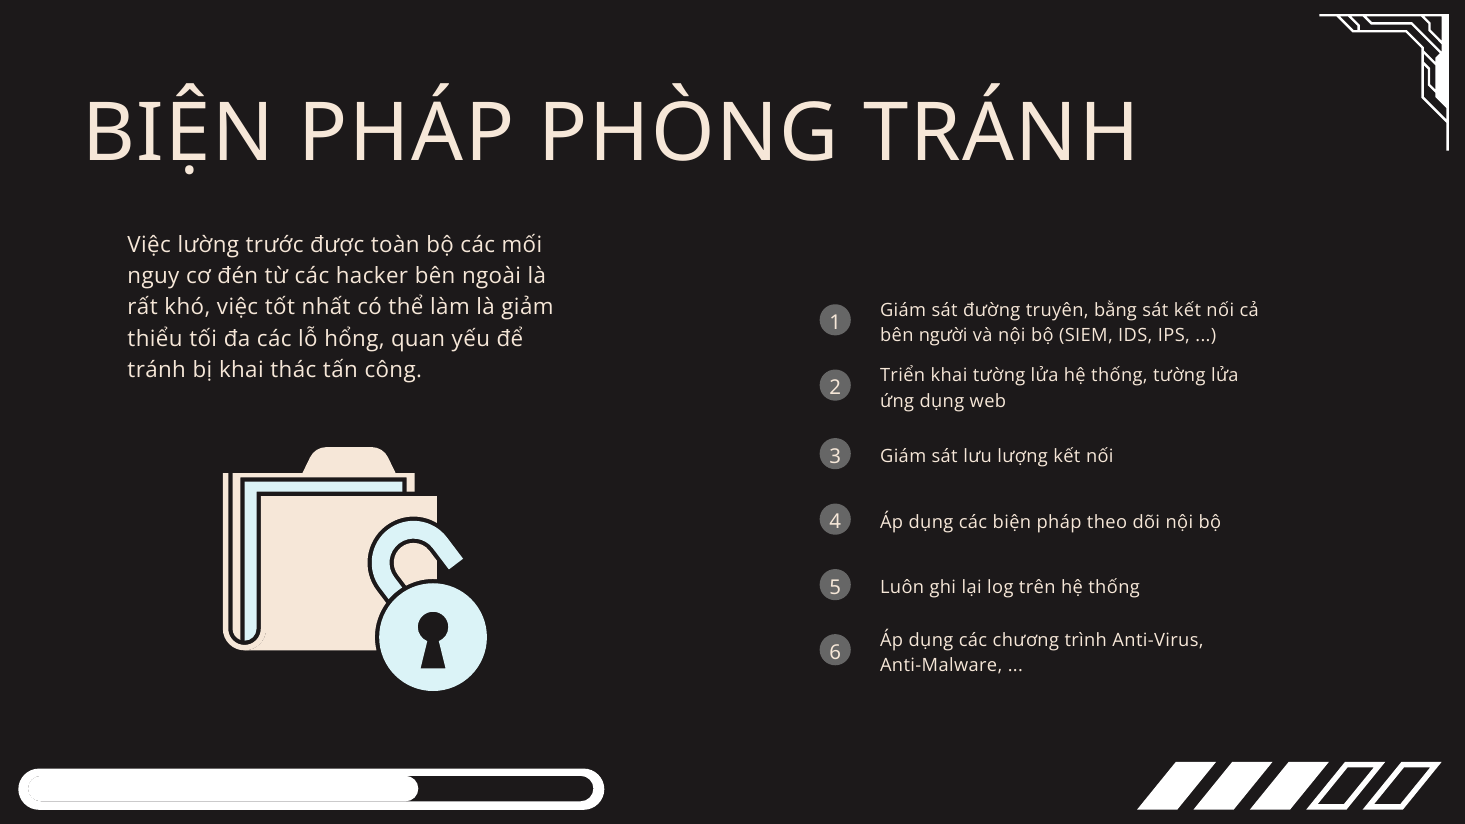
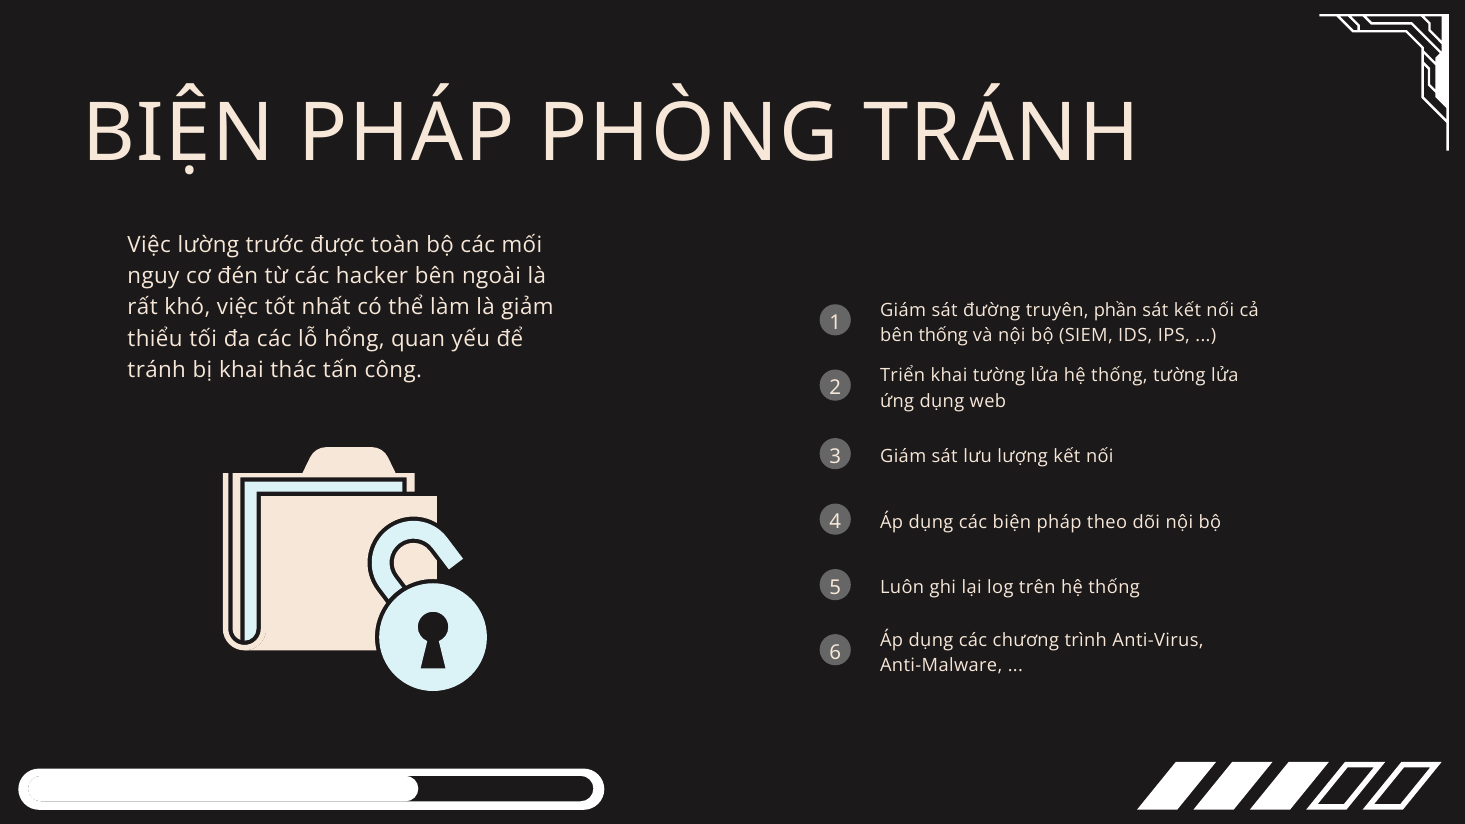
bằng: bằng -> phần
bên người: người -> thống
